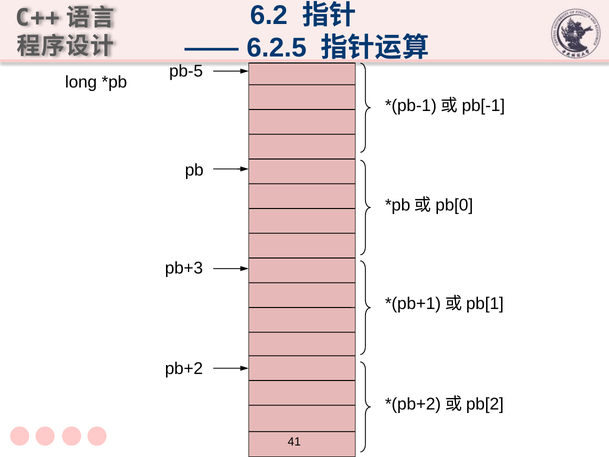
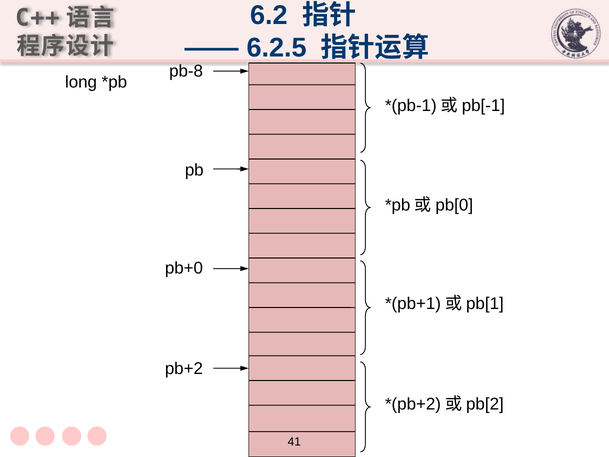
pb-5: pb-5 -> pb-8
pb+3: pb+3 -> pb+0
